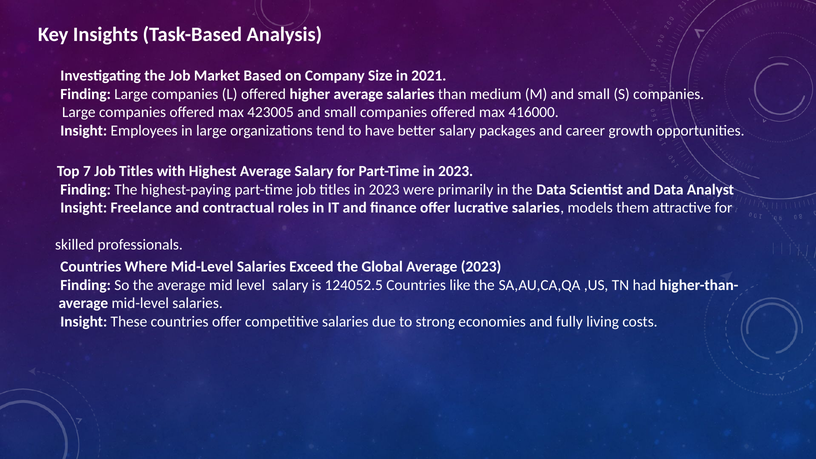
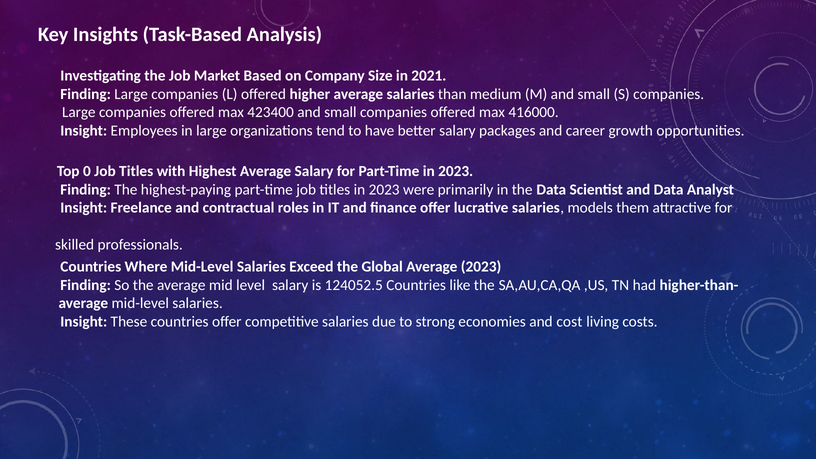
423005: 423005 -> 423400
7: 7 -> 0
fully: fully -> cost
